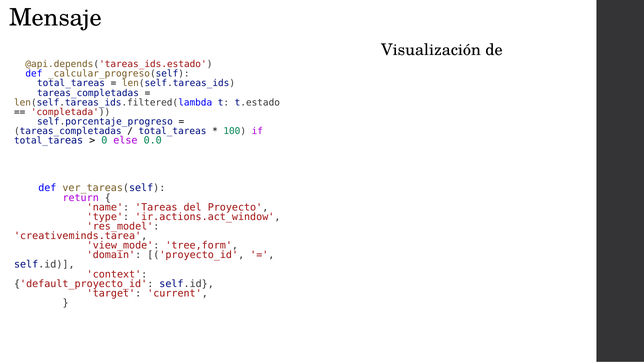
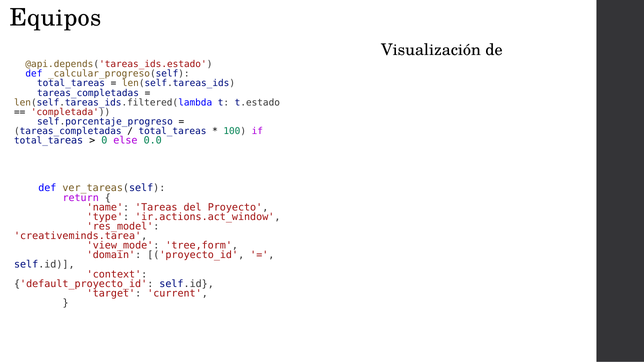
Mensaje: Mensaje -> Equipos
